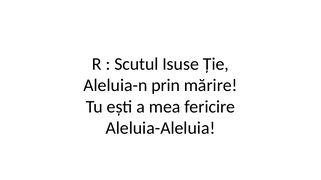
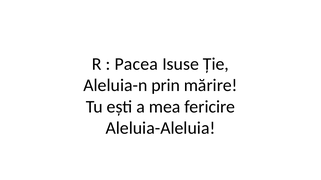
Scutul: Scutul -> Pacea
